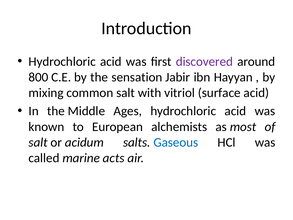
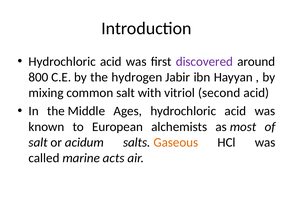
sensation: sensation -> hydrogen
surface: surface -> second
Gaseous colour: blue -> orange
